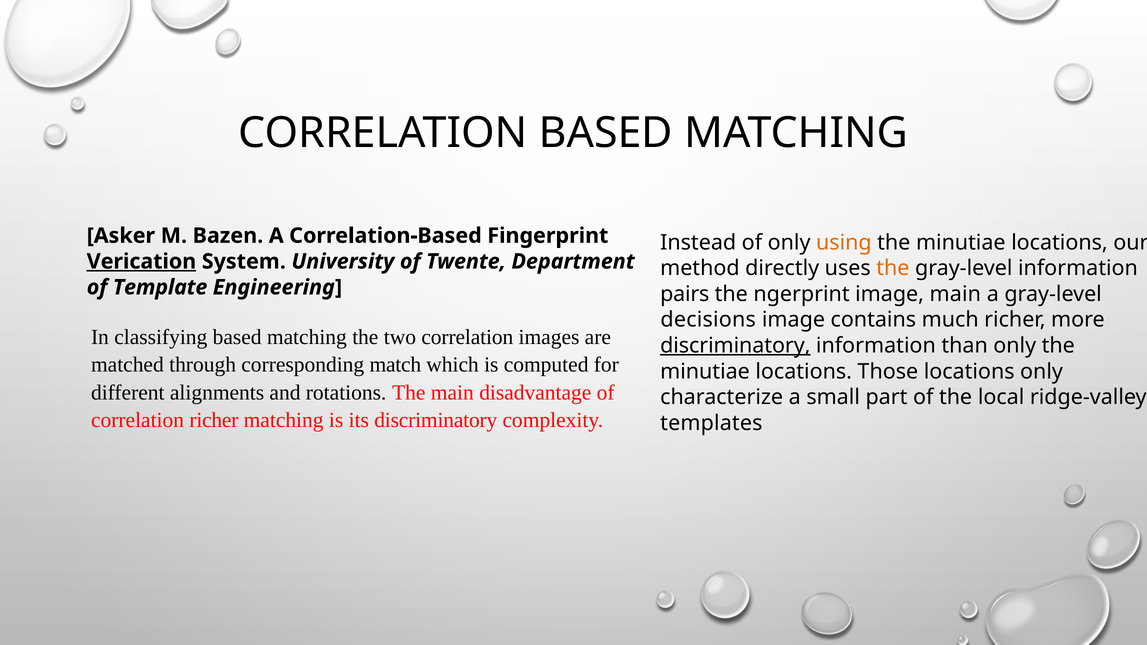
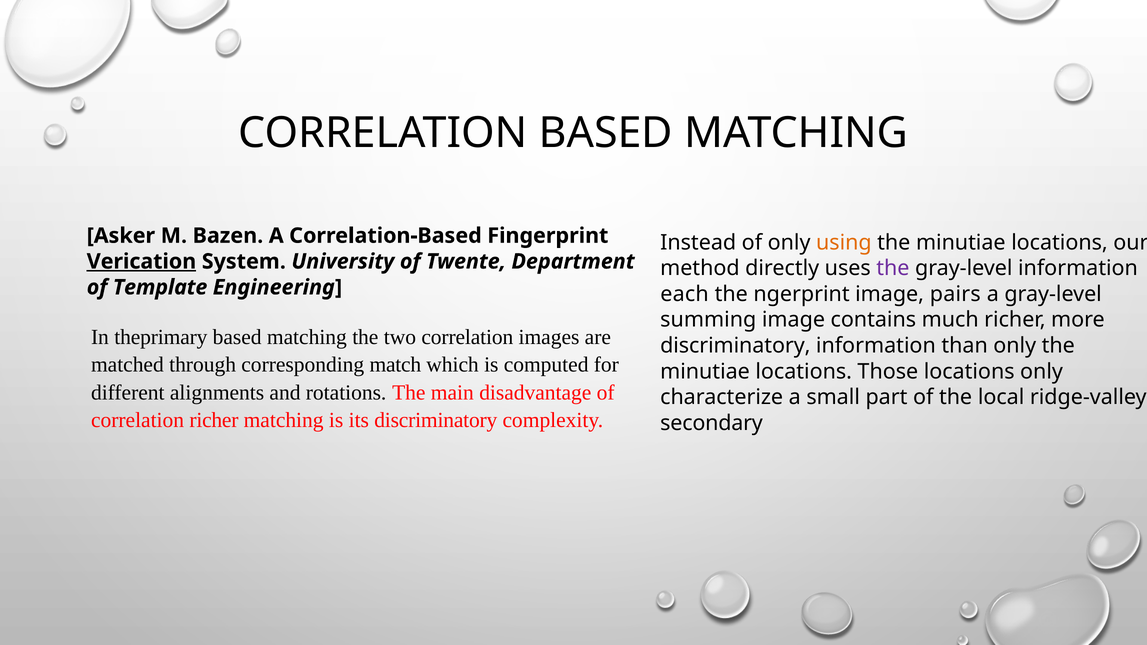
the at (893, 268) colour: orange -> purple
pairs: pairs -> each
image main: main -> pairs
decisions: decisions -> summing
classifying: classifying -> theprimary
discriminatory at (735, 346) underline: present -> none
templates: templates -> secondary
